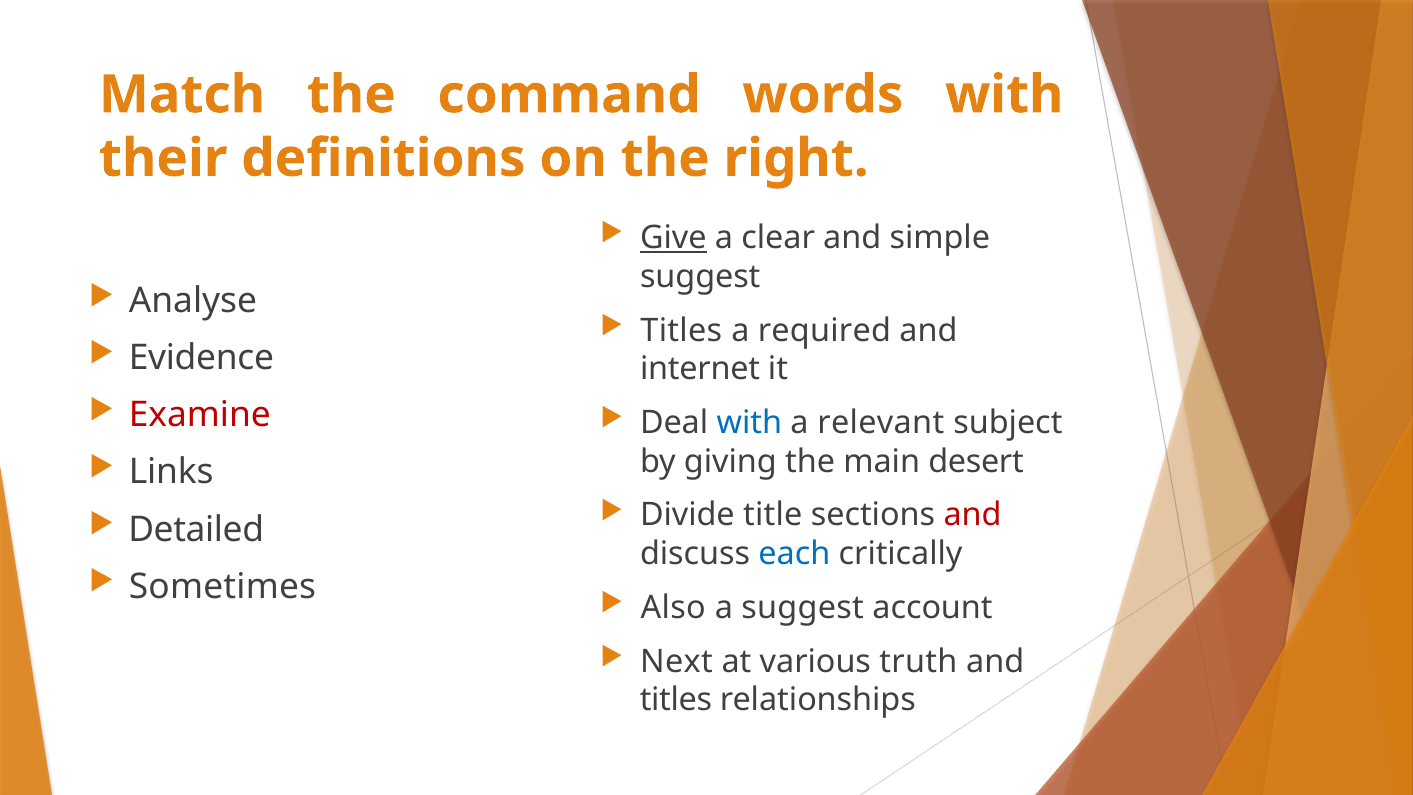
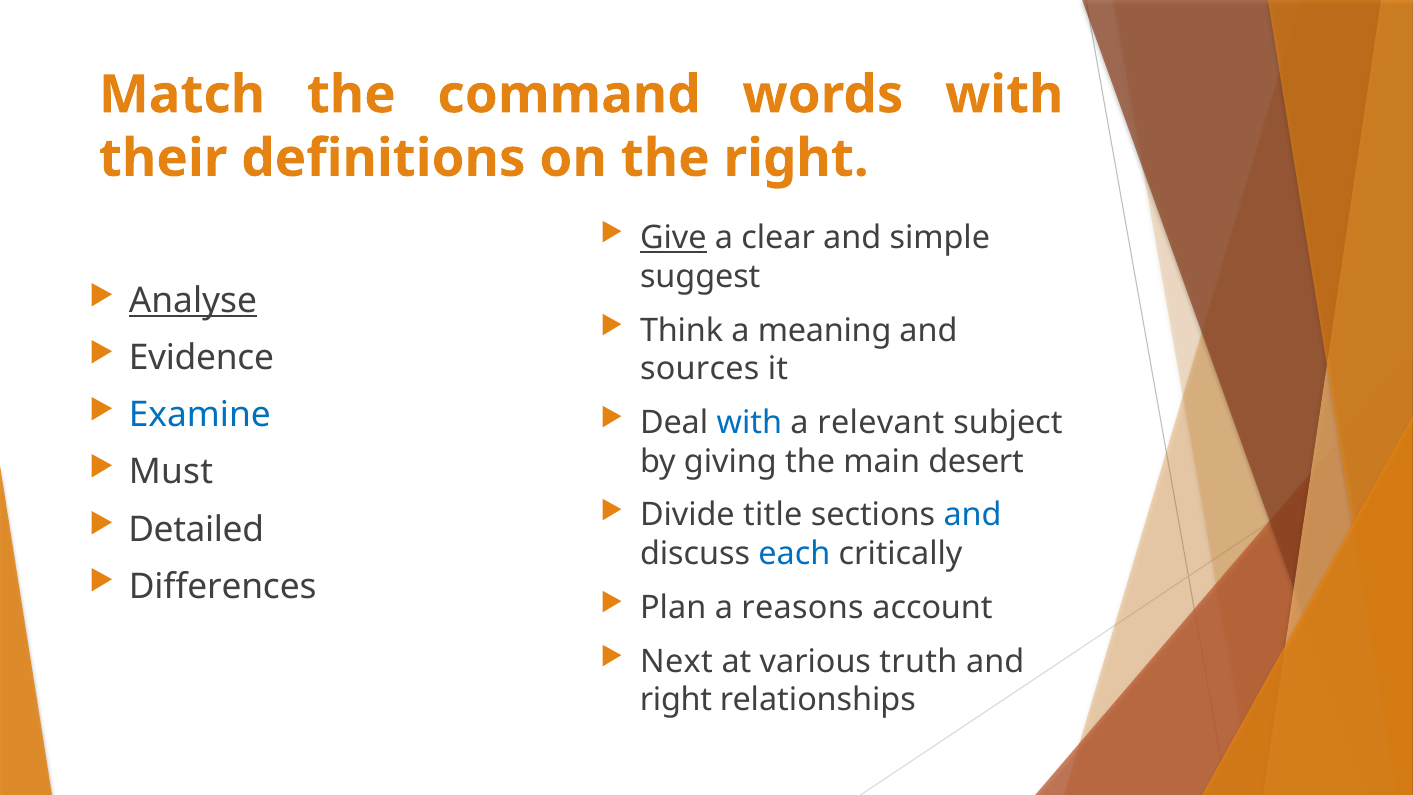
Analyse underline: none -> present
Titles at (681, 330): Titles -> Think
required: required -> meaning
internet: internet -> sources
Examine colour: red -> blue
Links: Links -> Must
and at (973, 515) colour: red -> blue
Sometimes: Sometimes -> Differences
Also: Also -> Plan
a suggest: suggest -> reasons
titles at (676, 700): titles -> right
